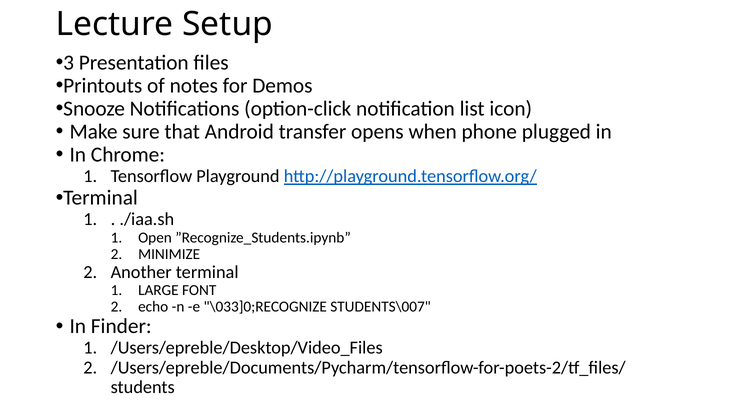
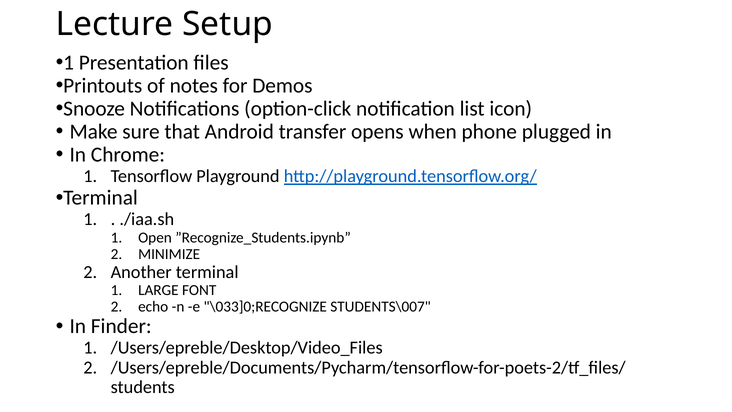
3 at (69, 63): 3 -> 1
